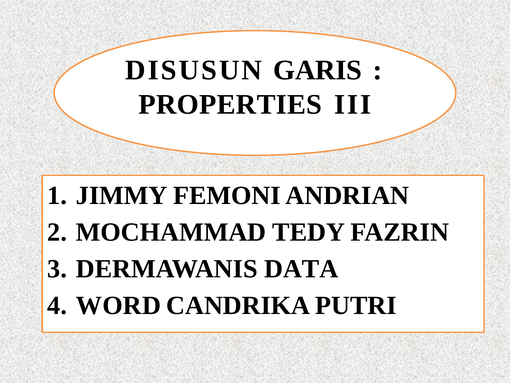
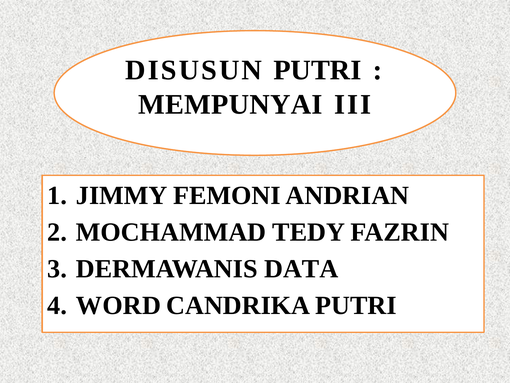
DISUSUN GARIS: GARIS -> PUTRI
PROPERTIES: PROPERTIES -> MEMPUNYAI
